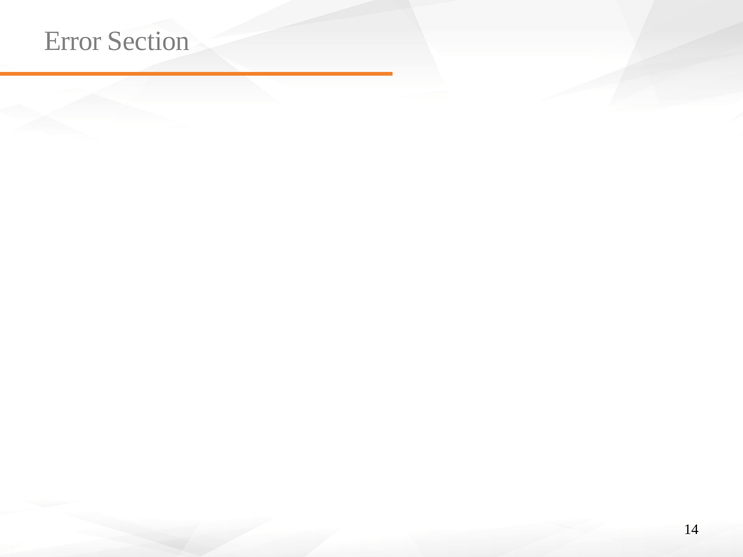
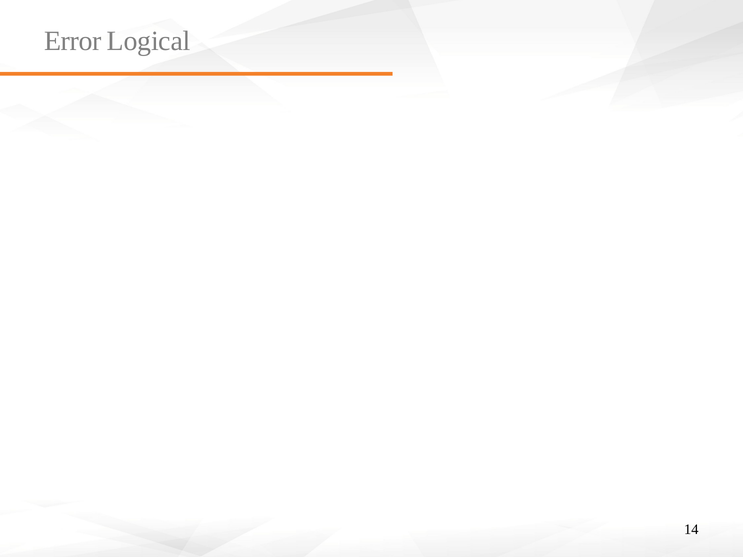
Section: Section -> Logical
